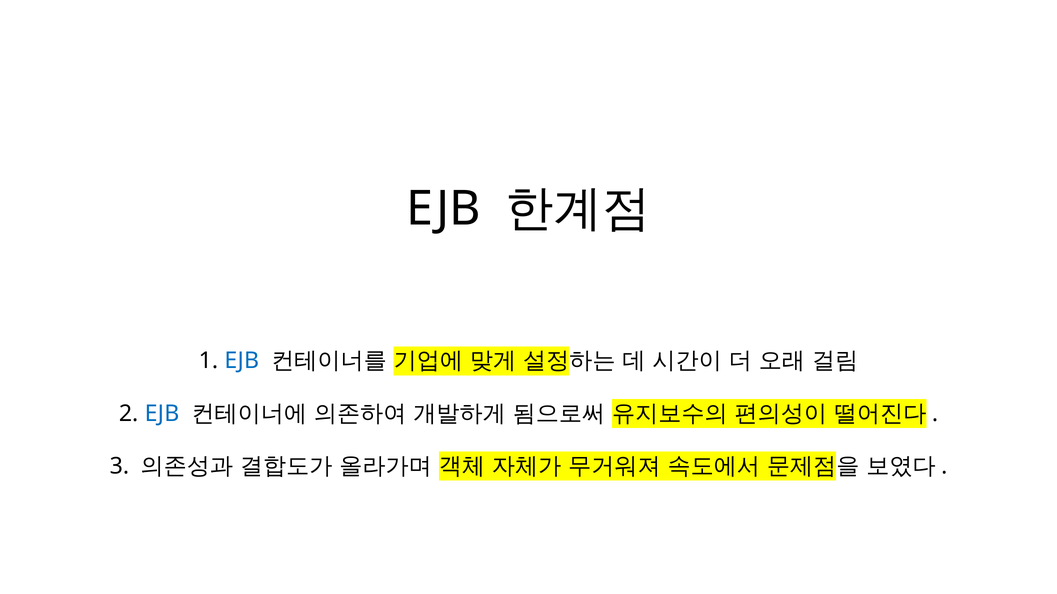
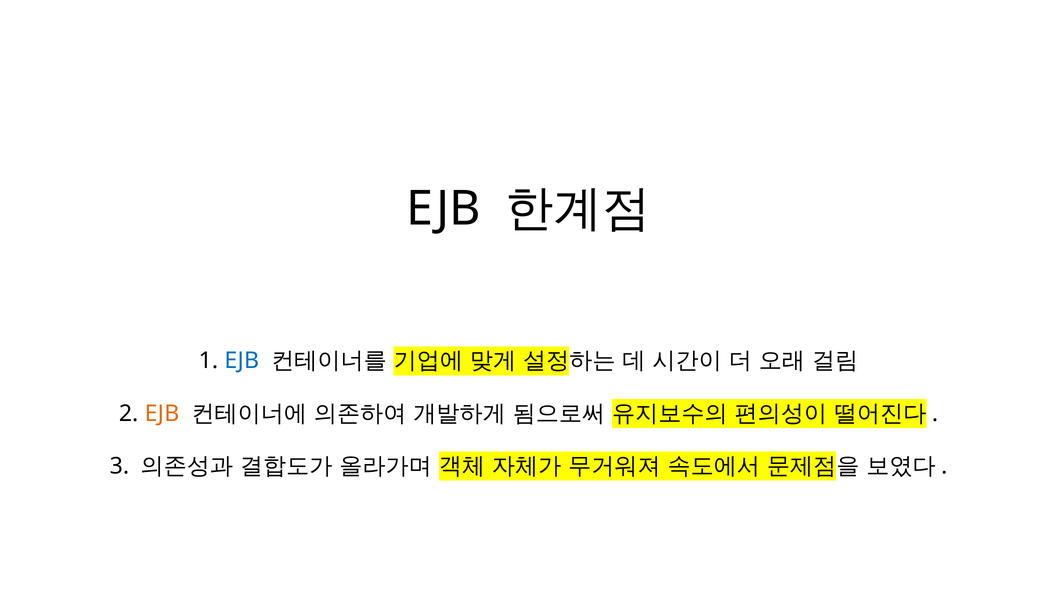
EJB at (162, 414) colour: blue -> orange
